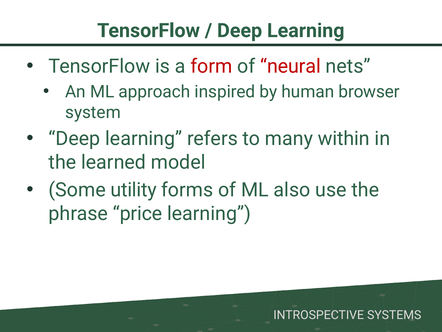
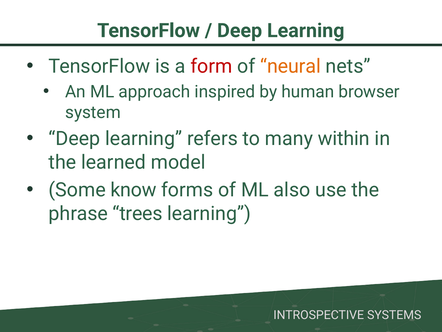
neural colour: red -> orange
utility: utility -> know
price: price -> trees
